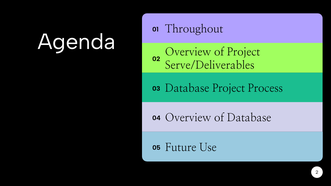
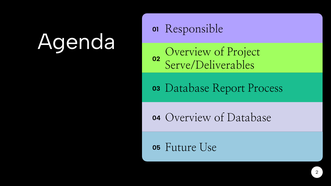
Throughout: Throughout -> Responsible
Database Project: Project -> Report
